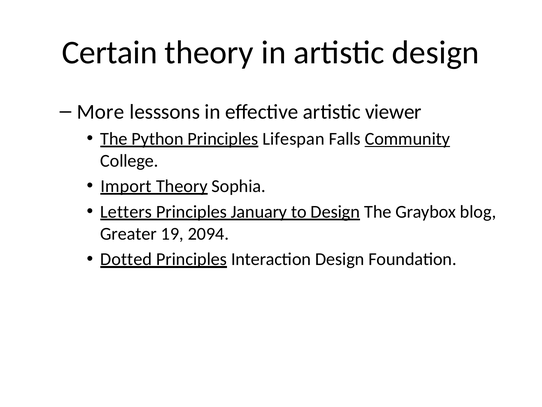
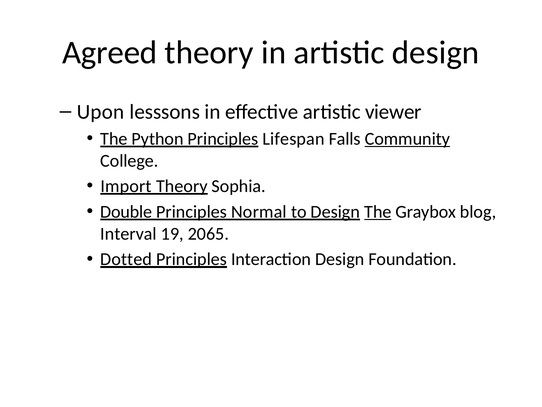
Certain: Certain -> Agreed
More: More -> Upon
Letters: Letters -> Double
January: January -> Normal
The at (378, 212) underline: none -> present
Greater: Greater -> Interval
2094: 2094 -> 2065
